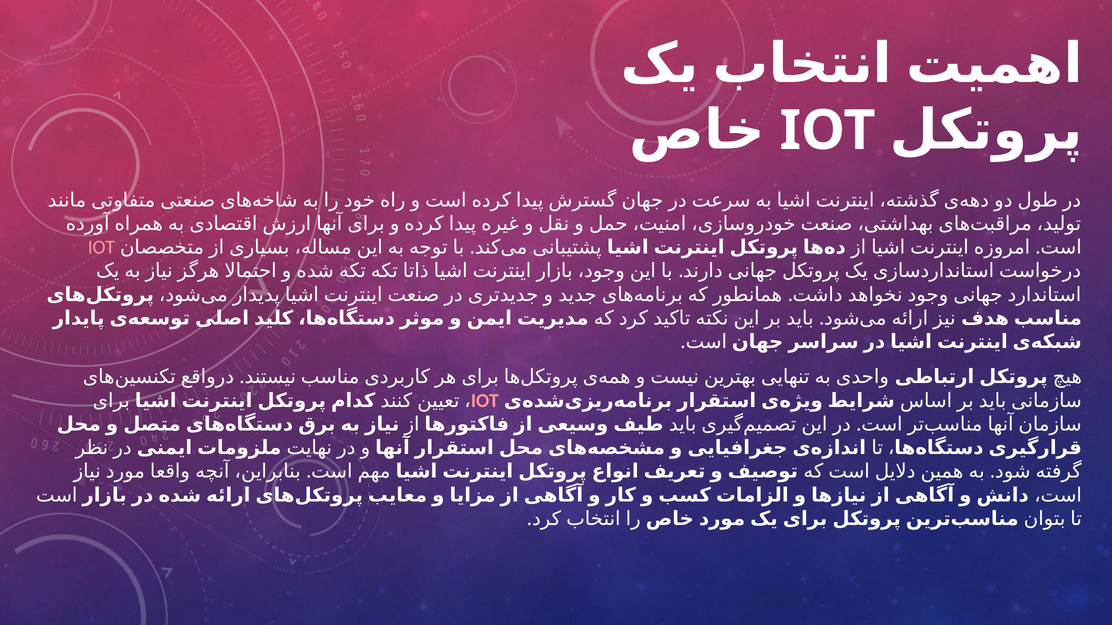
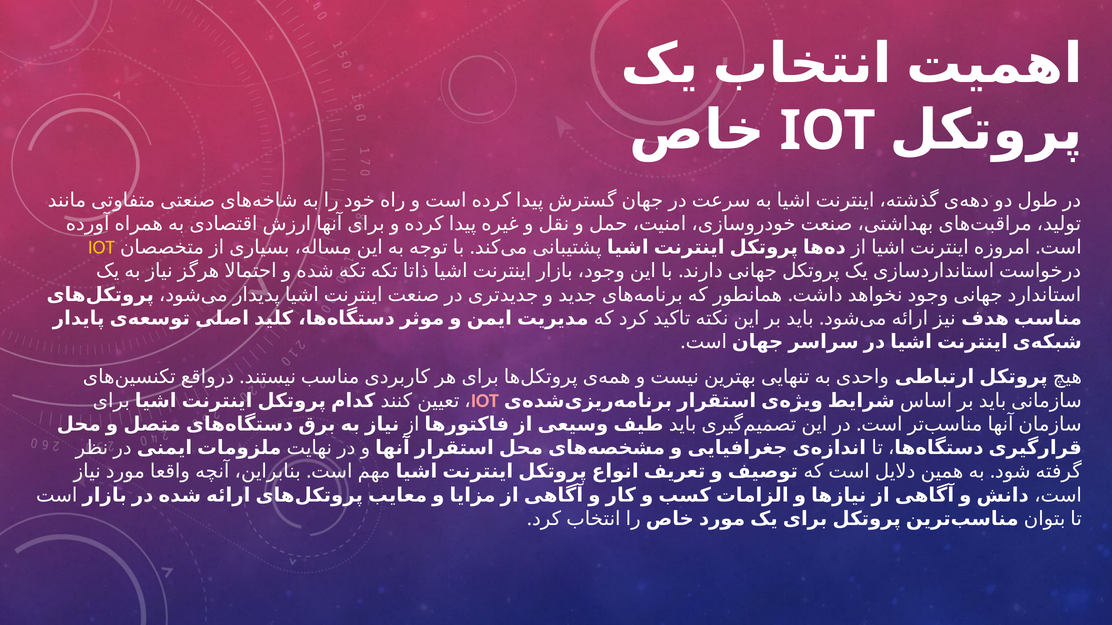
IOT at (101, 247) colour: pink -> yellow
